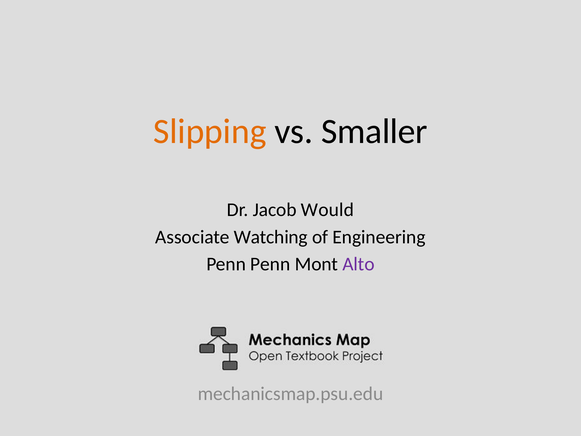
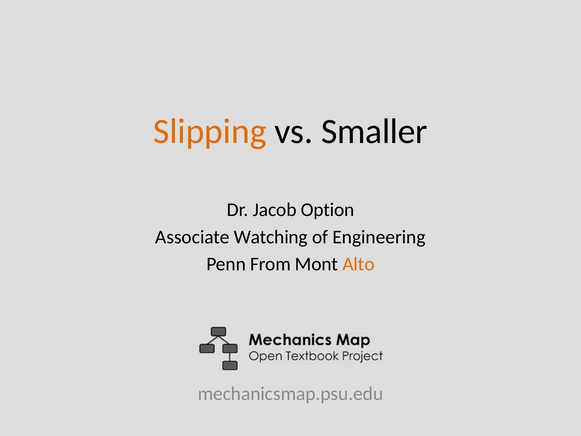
Would: Would -> Option
Penn Penn: Penn -> From
Alto colour: purple -> orange
